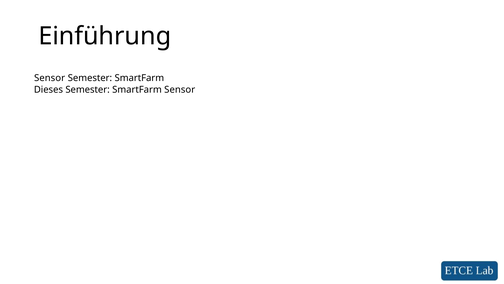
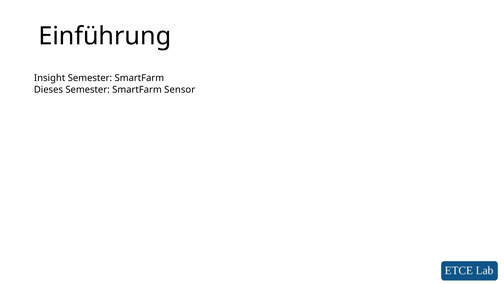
Sensor at (50, 78): Sensor -> Insight
